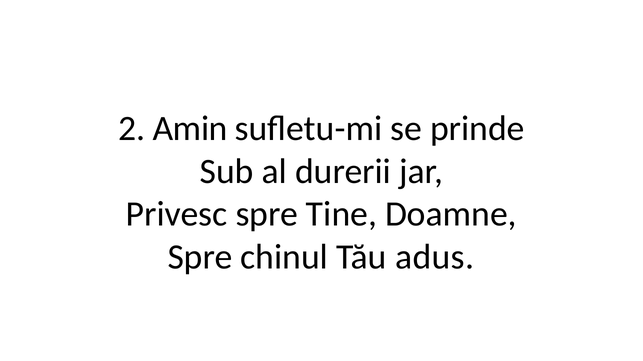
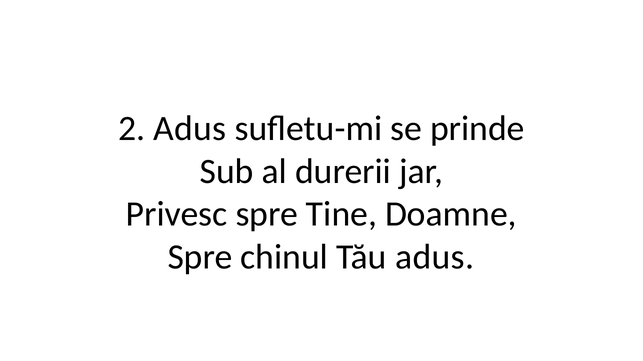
2 Amin: Amin -> Adus
